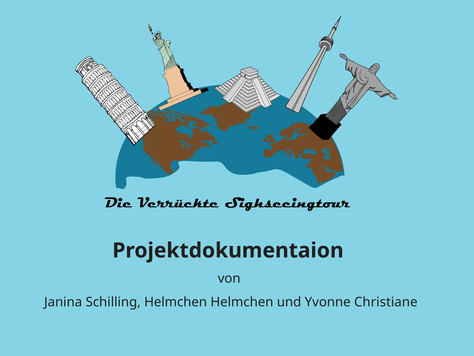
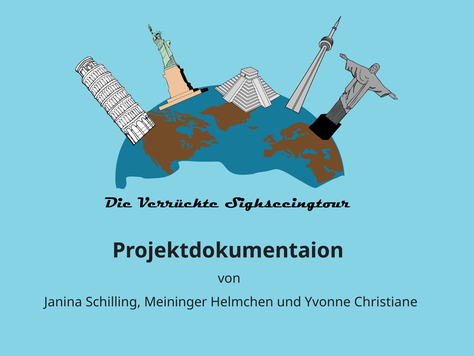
Schilling Helmchen: Helmchen -> Meininger
